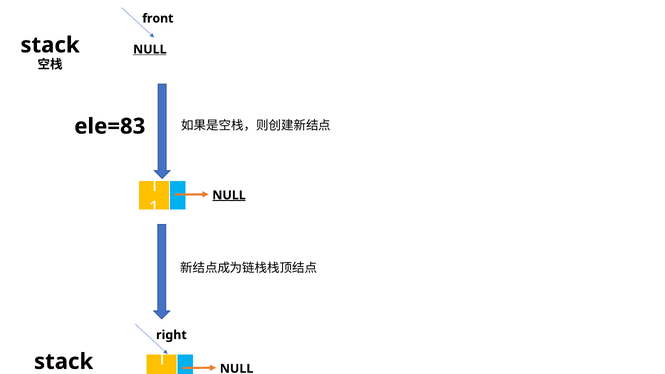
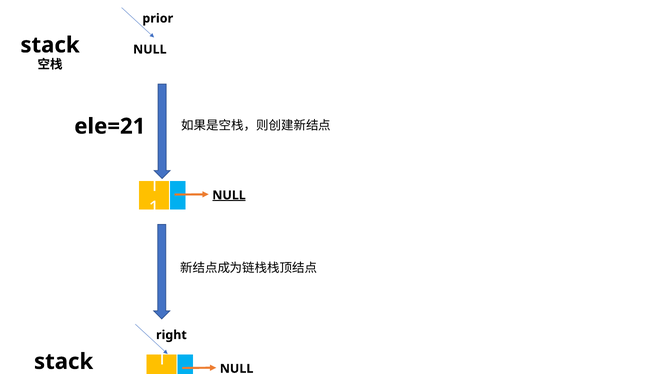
front: front -> prior
NULL at (150, 49) underline: present -> none
ele=83: ele=83 -> ele=21
